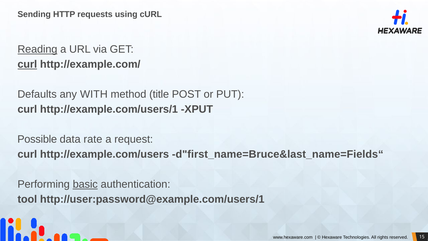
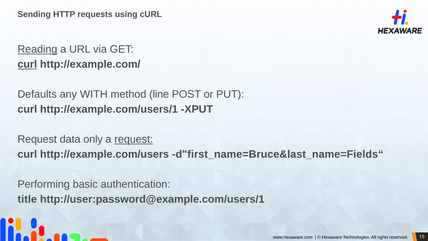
title: title -> line
Possible at (37, 139): Possible -> Request
rate: rate -> only
request at (134, 139) underline: none -> present
basic underline: present -> none
tool: tool -> title
